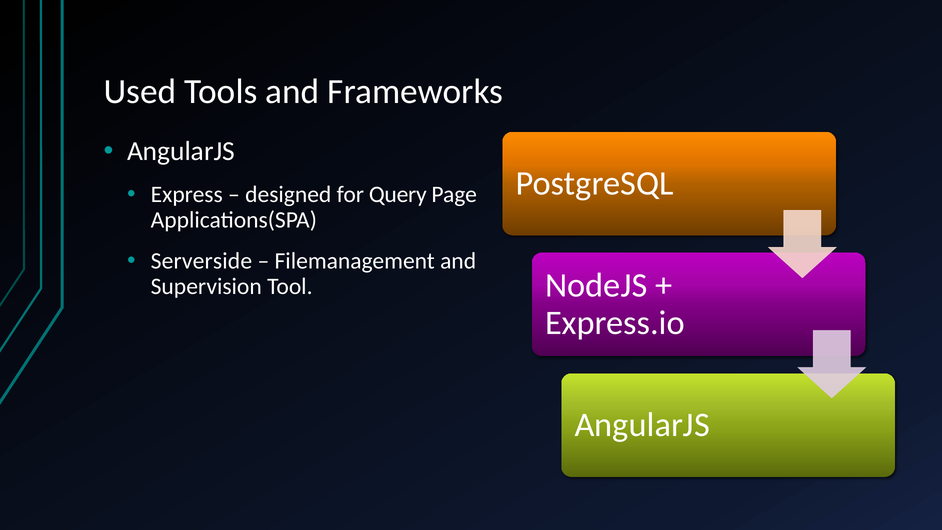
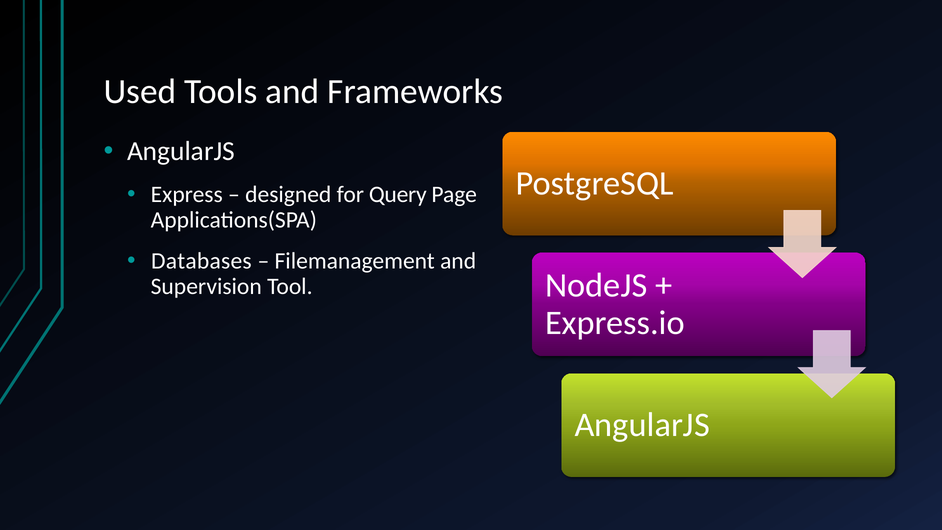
Serverside: Serverside -> Databases
